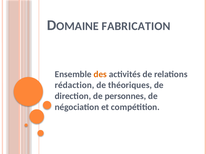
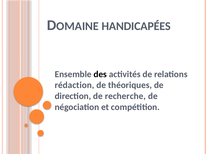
FABRICATION: FABRICATION -> HANDICAPÉES
des colour: orange -> black
personnes: personnes -> recherche
